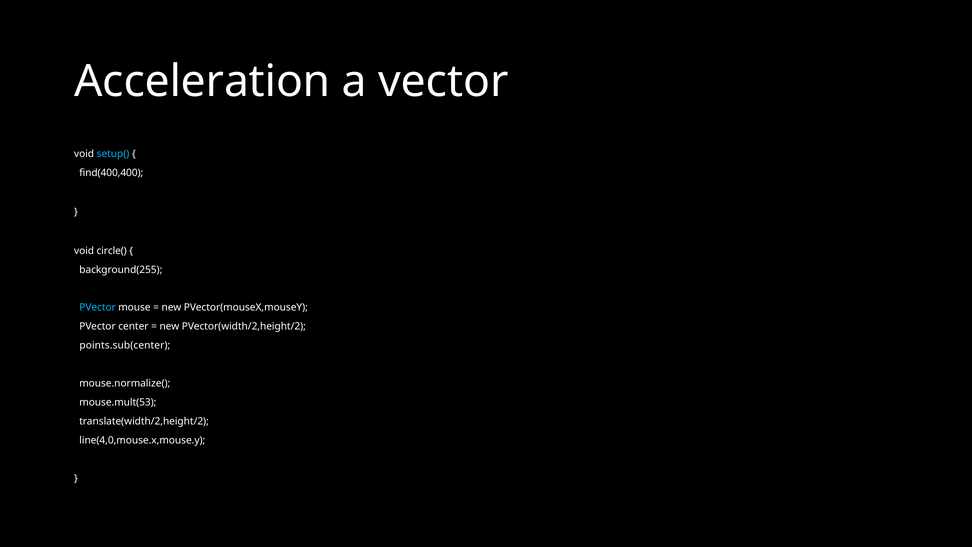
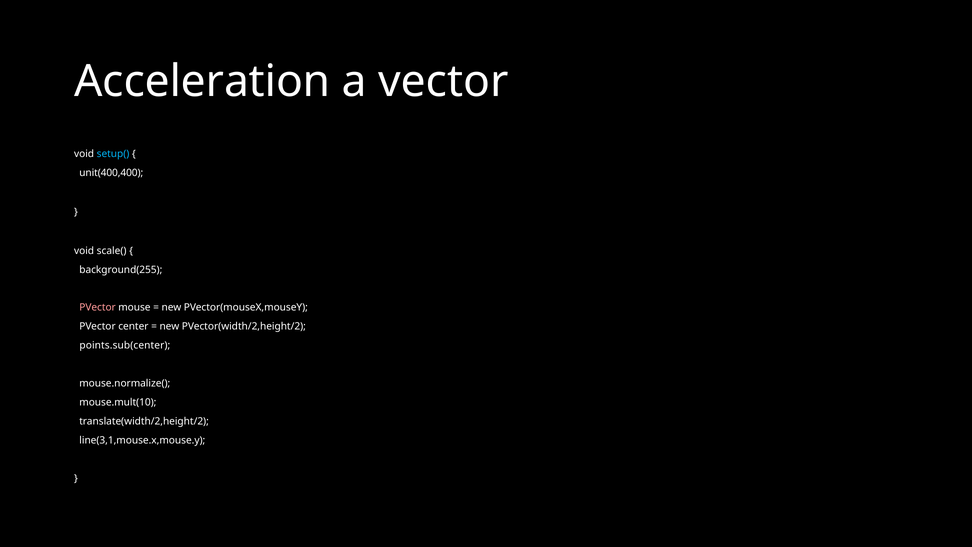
find(400,400: find(400,400 -> unit(400,400
circle(: circle( -> scale(
PVector at (98, 307) colour: light blue -> pink
mouse.mult(53: mouse.mult(53 -> mouse.mult(10
line(4,0,mouse.x,mouse.y: line(4,0,mouse.x,mouse.y -> line(3,1,mouse.x,mouse.y
